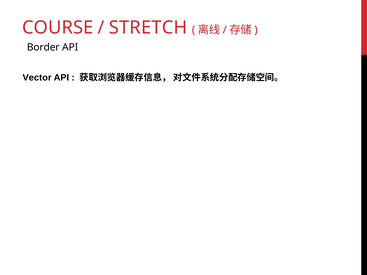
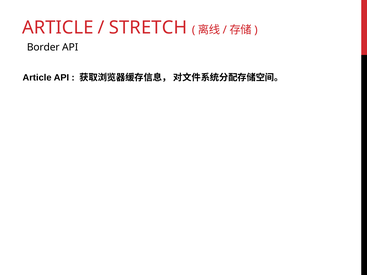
COURSE at (58, 28): COURSE -> ARTICLE
Vector at (37, 78): Vector -> Article
